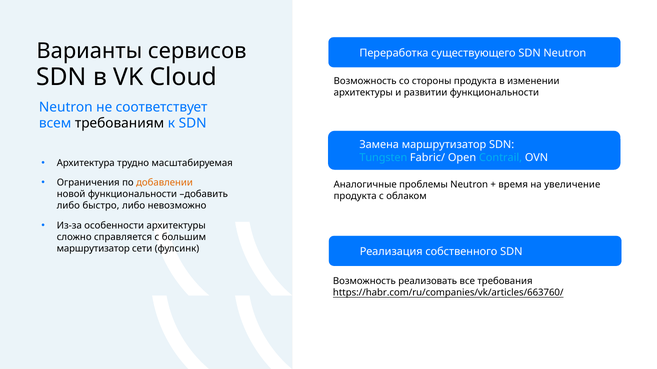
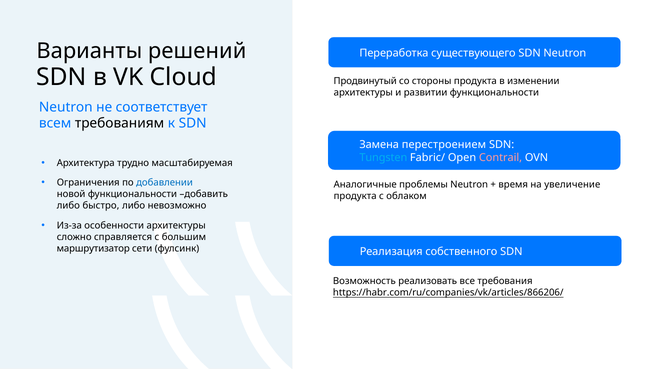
сервисов: сервисов -> решений
Возможность at (365, 81): Возможность -> Продвинутый
Замена маршрутизатор: маршрутизатор -> перестроением
Contrail colour: light blue -> pink
добавлении colour: orange -> blue
https://habr.com/ru/companies/vk/articles/663760/: https://habr.com/ru/companies/vk/articles/663760/ -> https://habr.com/ru/companies/vk/articles/866206/
